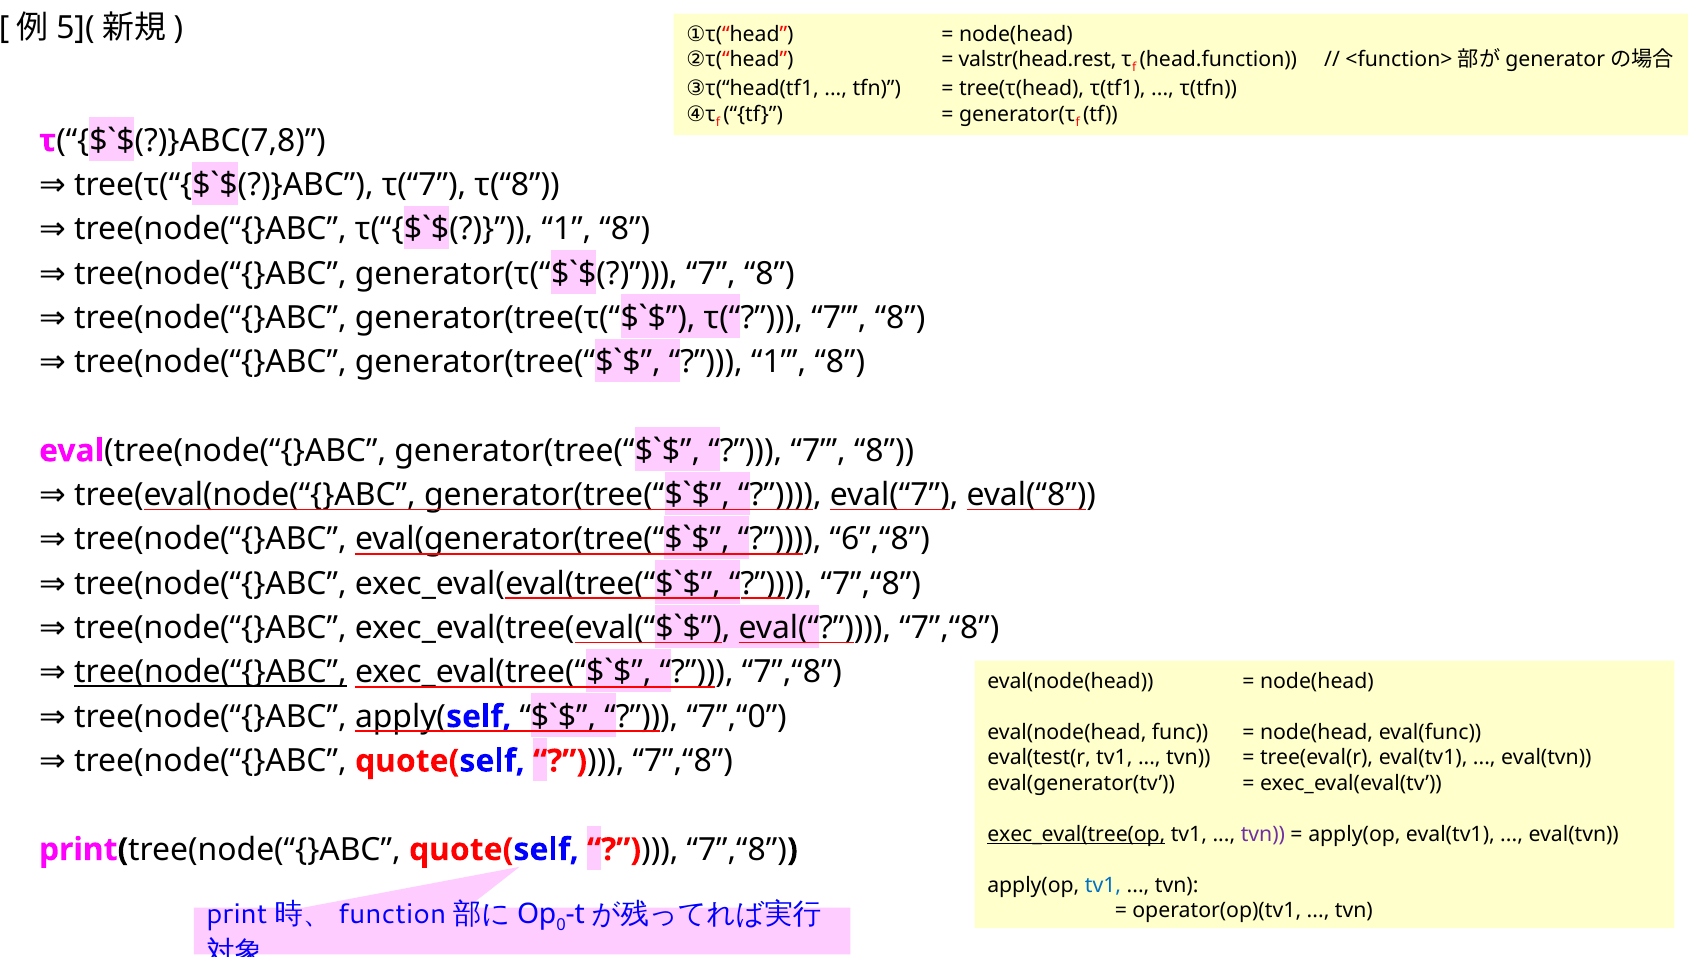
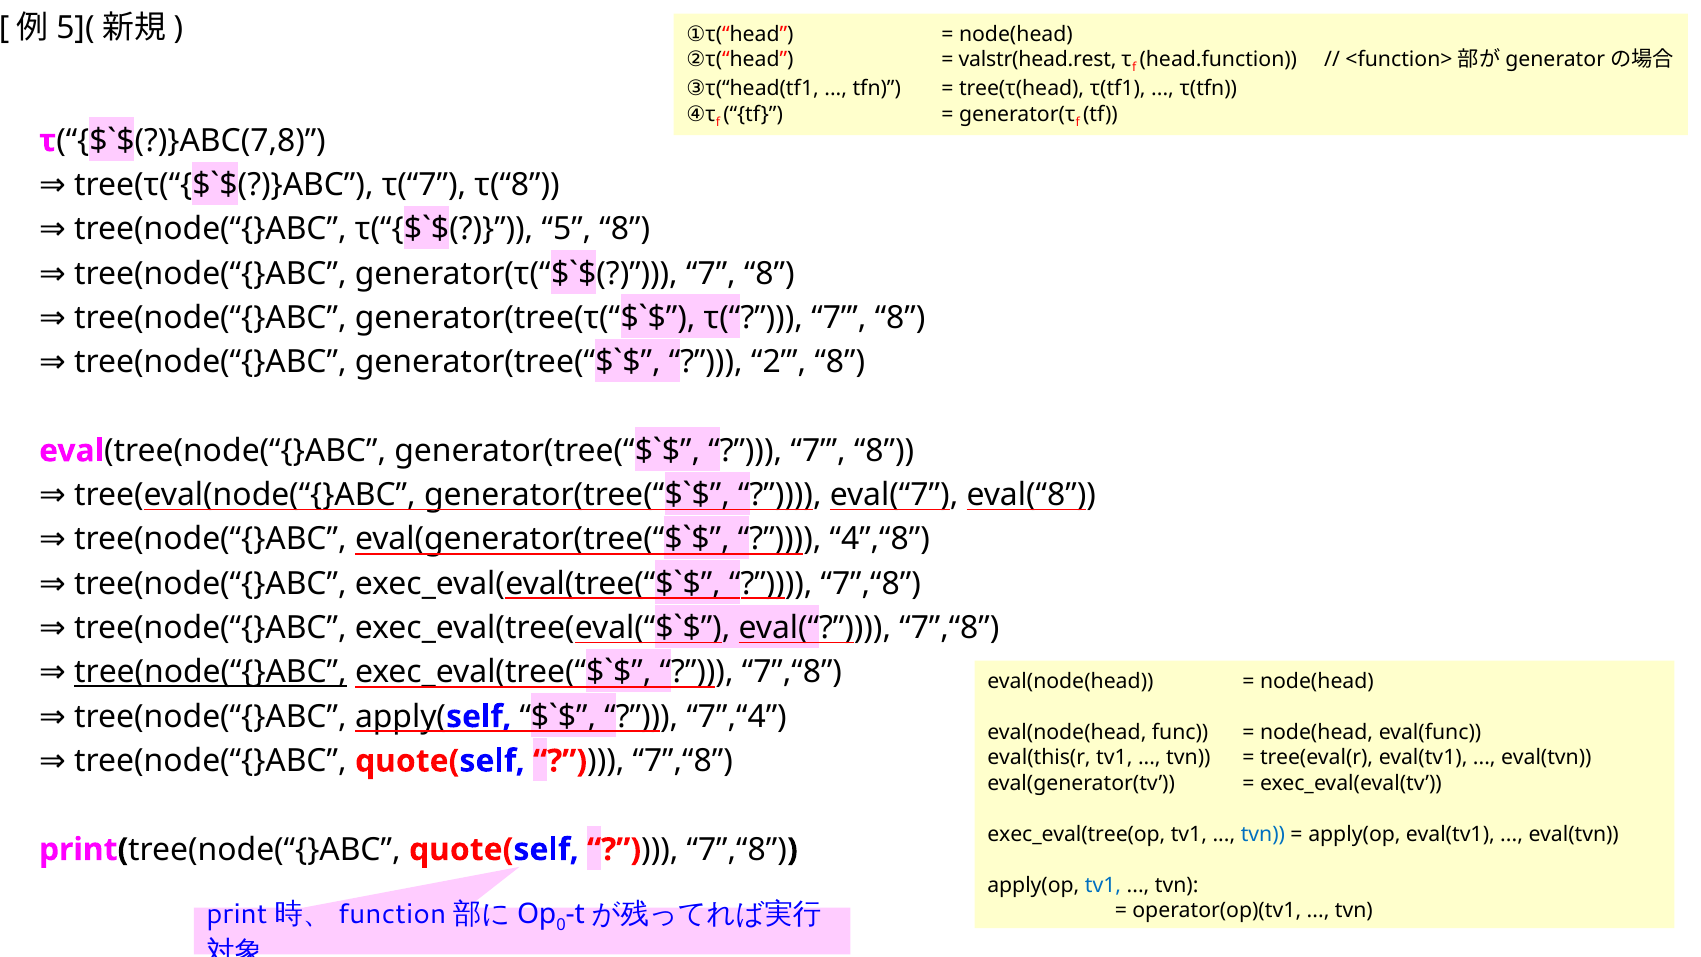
1 at (566, 229): 1 -> 5
1 at (779, 362): 1 -> 2
6”,“8: 6”,“8 -> 4”,“8
7”,“0: 7”,“0 -> 7”,“4
eval(test(r: eval(test(r -> eval(this(r
exec_eval(tree(op underline: present -> none
tvn at (1263, 834) colour: purple -> blue
